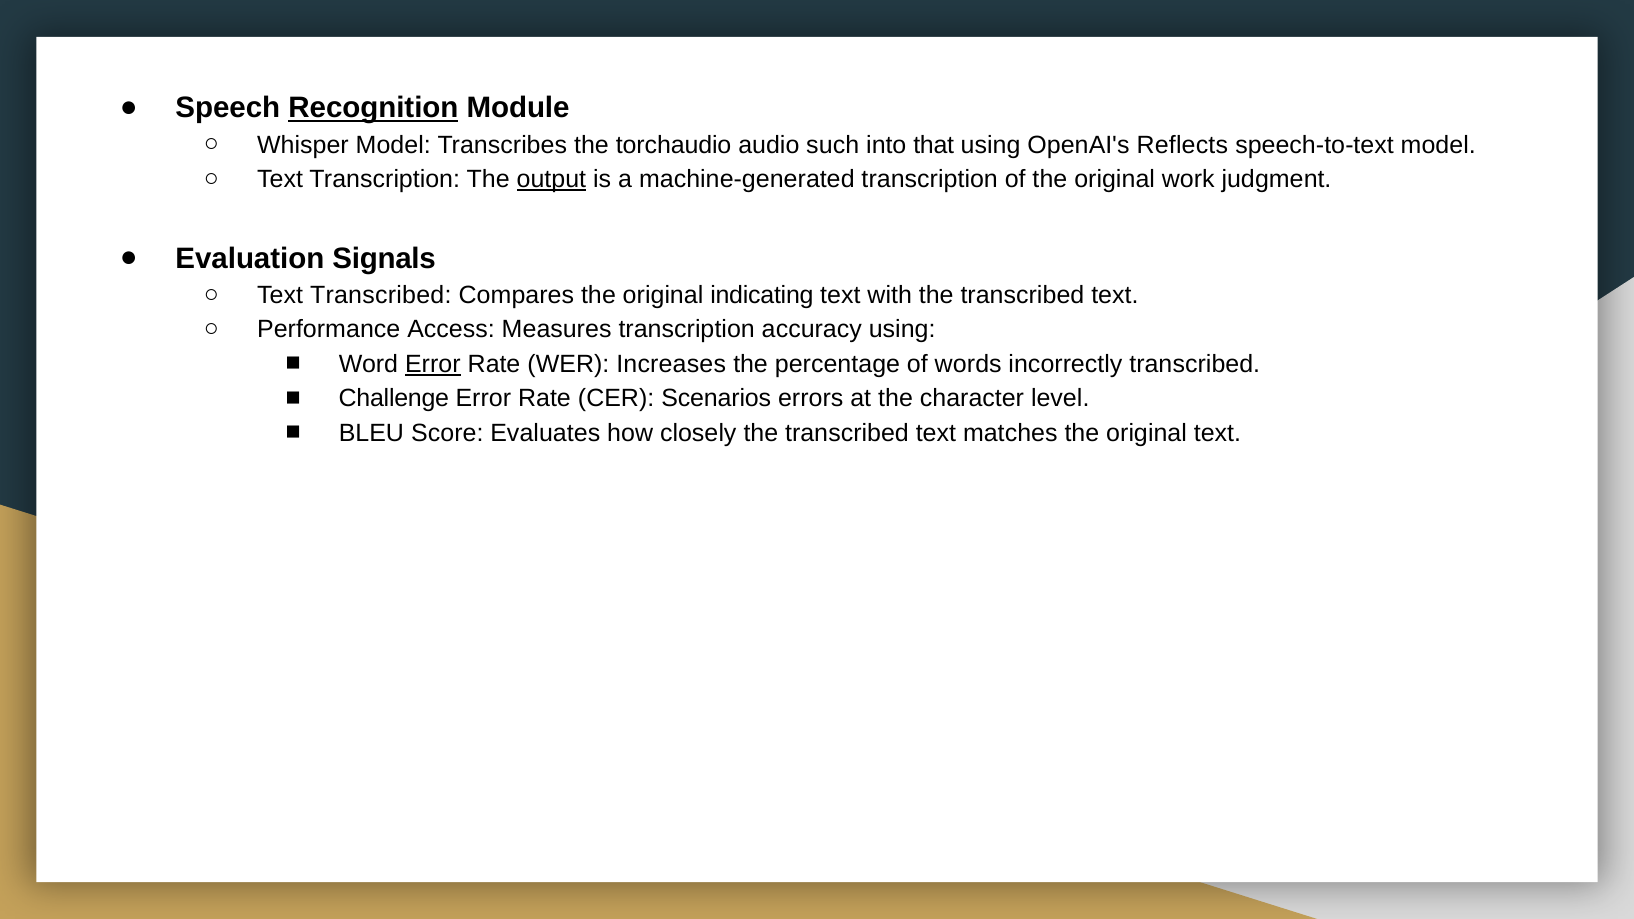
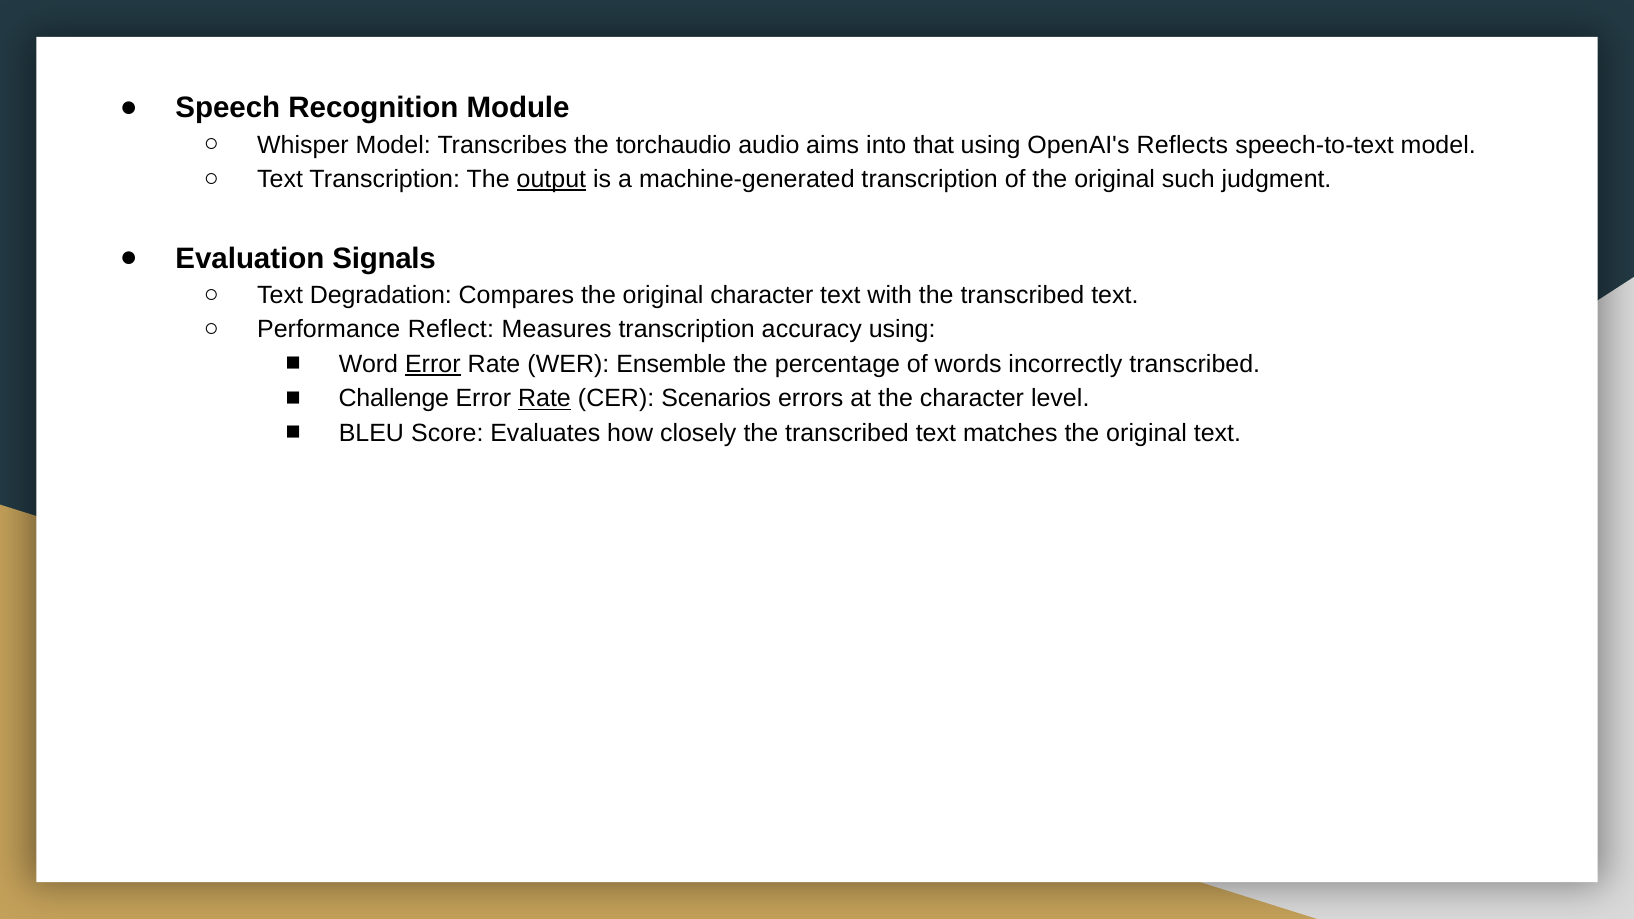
Recognition underline: present -> none
such: such -> aims
work: work -> such
Text Transcribed: Transcribed -> Degradation
original indicating: indicating -> character
Access: Access -> Reflect
Increases: Increases -> Ensemble
Rate at (544, 399) underline: none -> present
